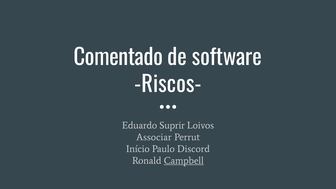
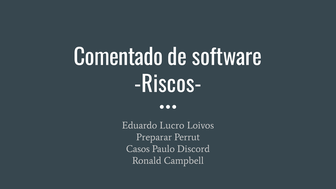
Suprir: Suprir -> Lucro
Associar: Associar -> Preparar
Início: Início -> Casos
Campbell underline: present -> none
